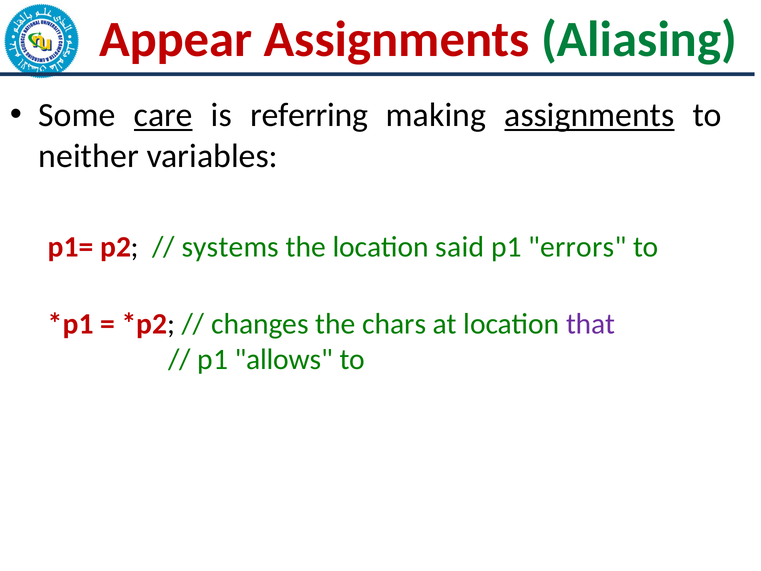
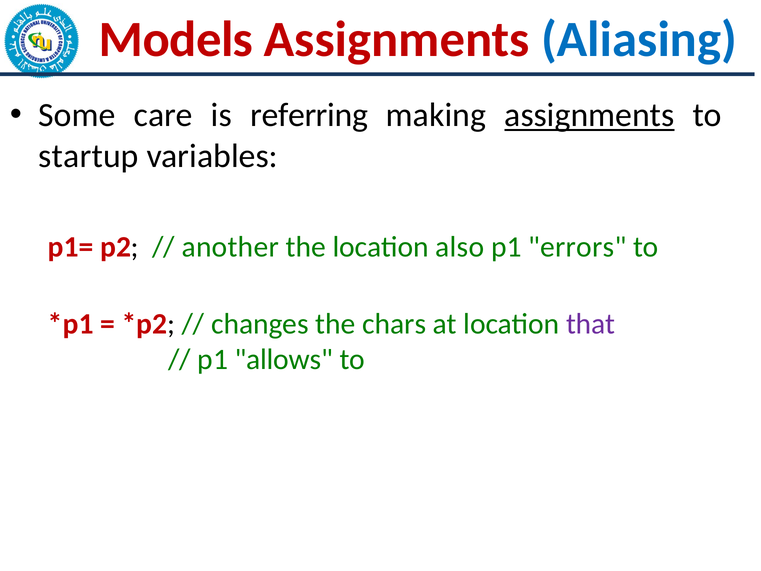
Appear: Appear -> Models
Aliasing colour: green -> blue
care underline: present -> none
neither: neither -> startup
systems: systems -> another
said: said -> also
